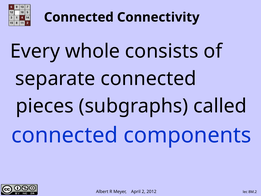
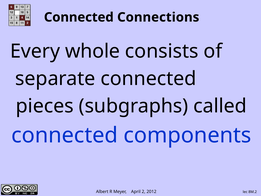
Connectivity: Connectivity -> Connections
